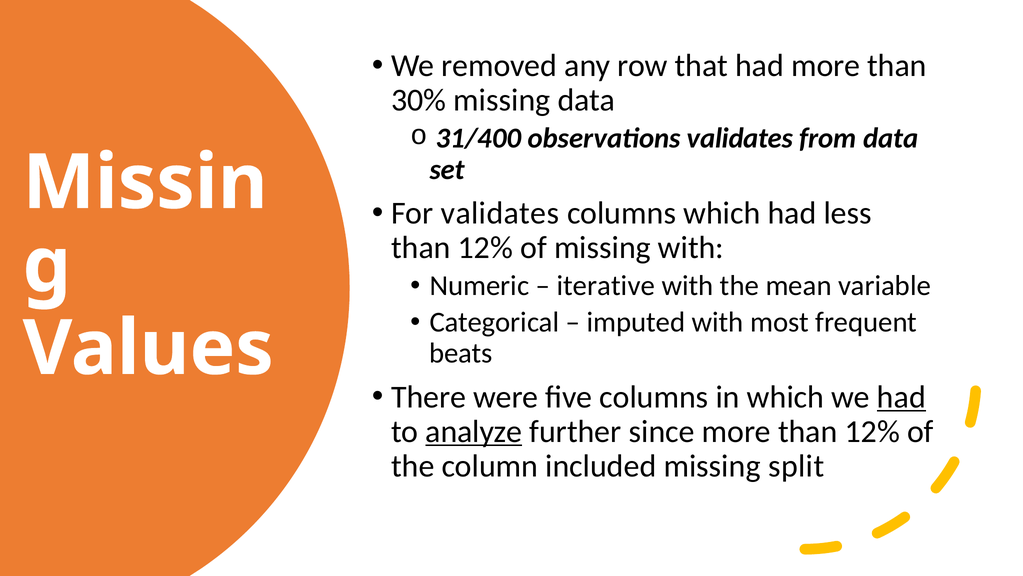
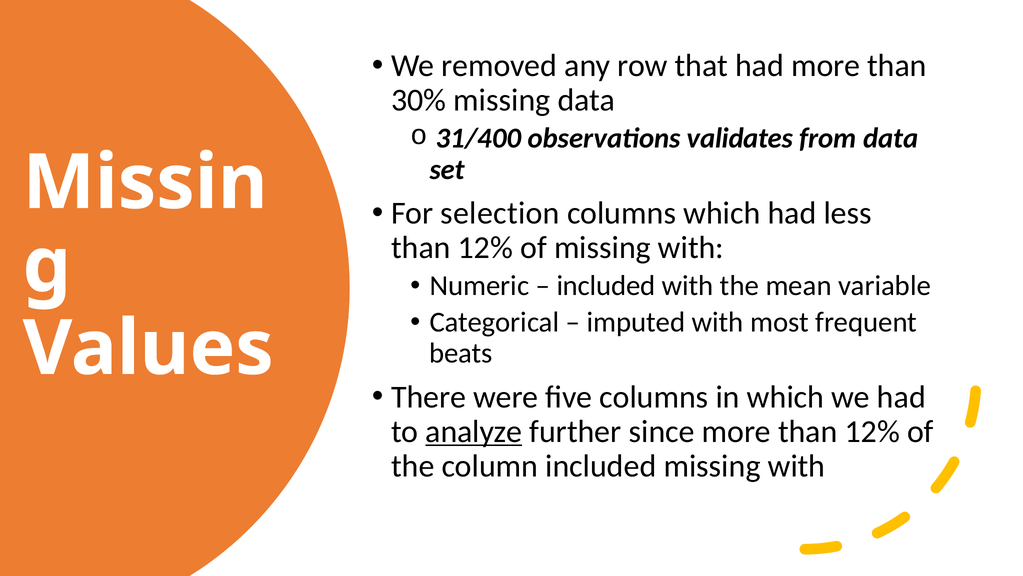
For validates: validates -> selection
iterative at (606, 286): iterative -> included
had at (901, 397) underline: present -> none
included missing split: split -> with
